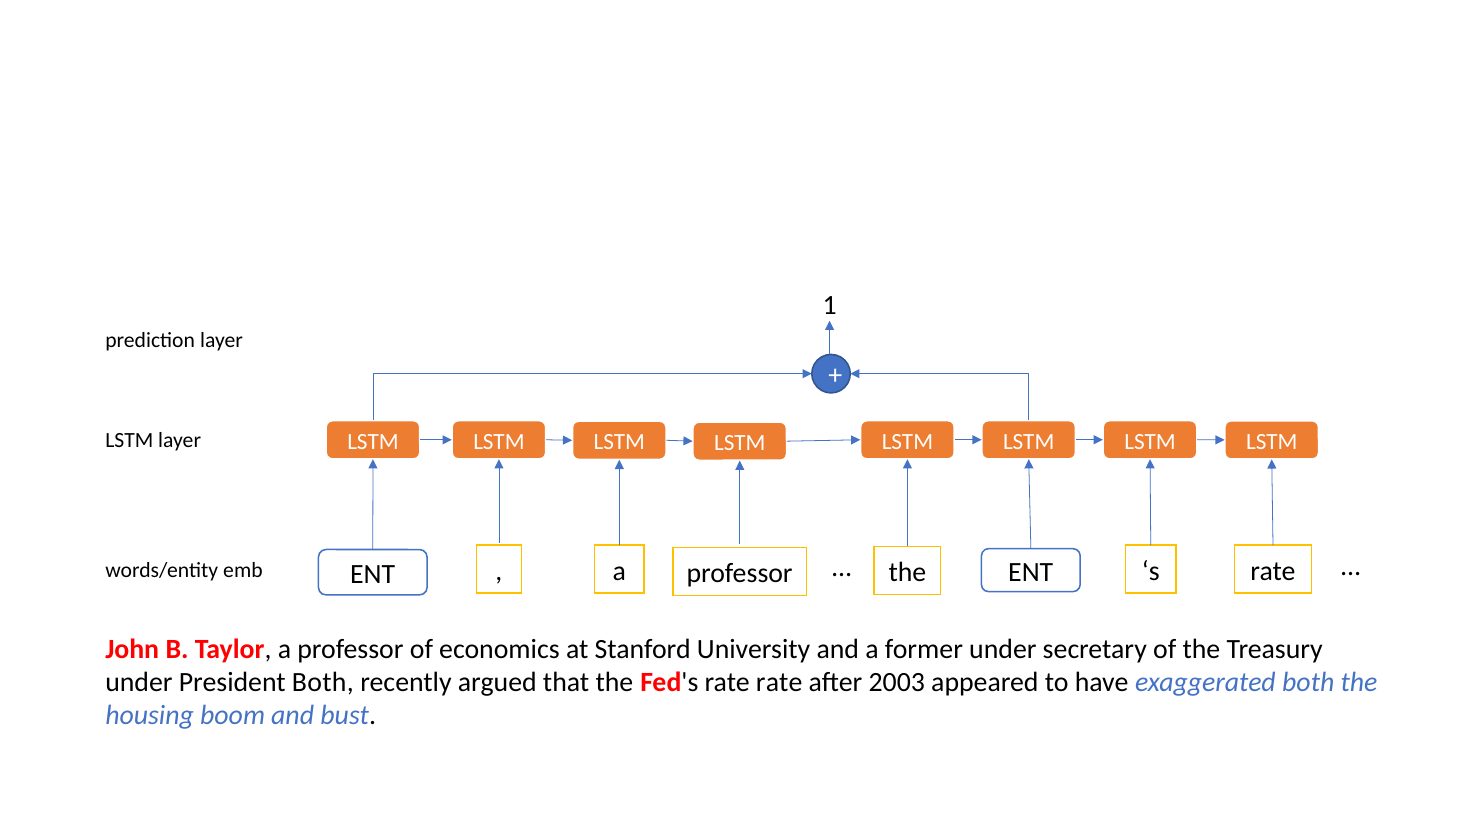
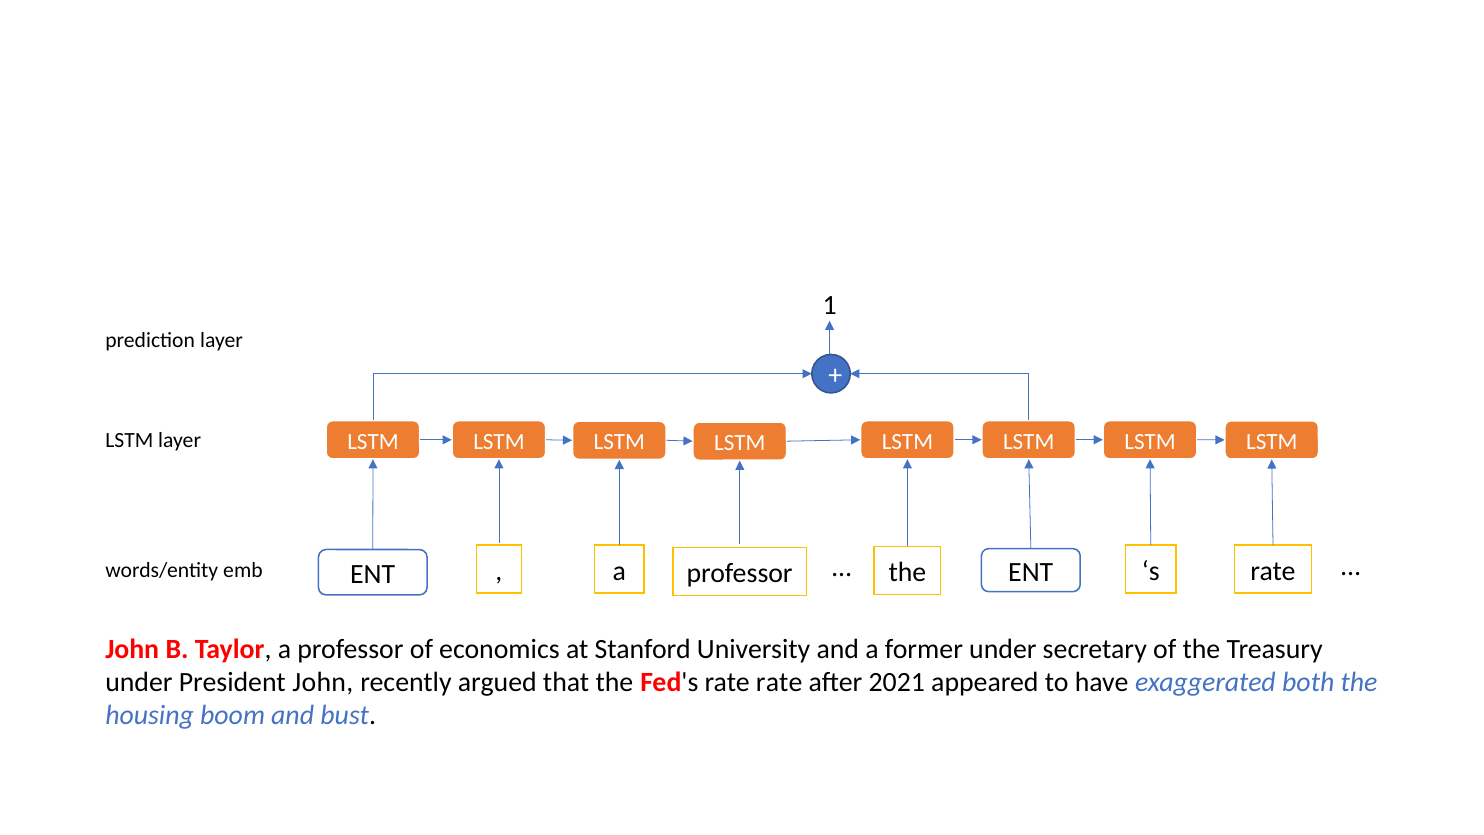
President Both: Both -> John
2003: 2003 -> 2021
